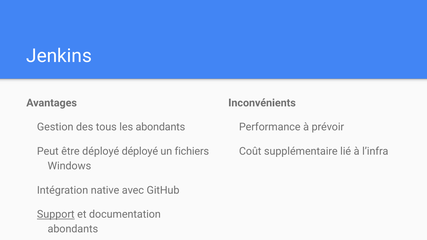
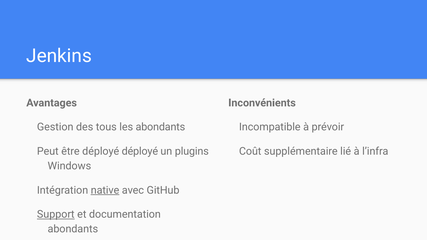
Performance: Performance -> Incompatible
fichiers: fichiers -> plugins
native underline: none -> present
